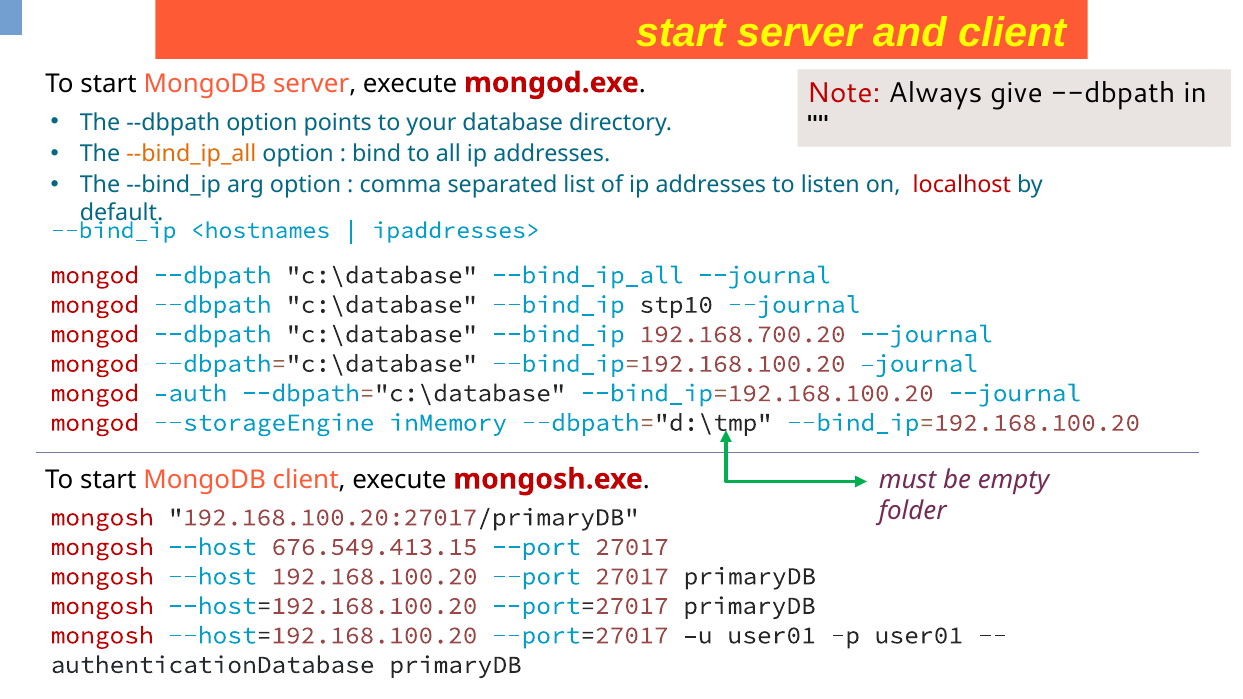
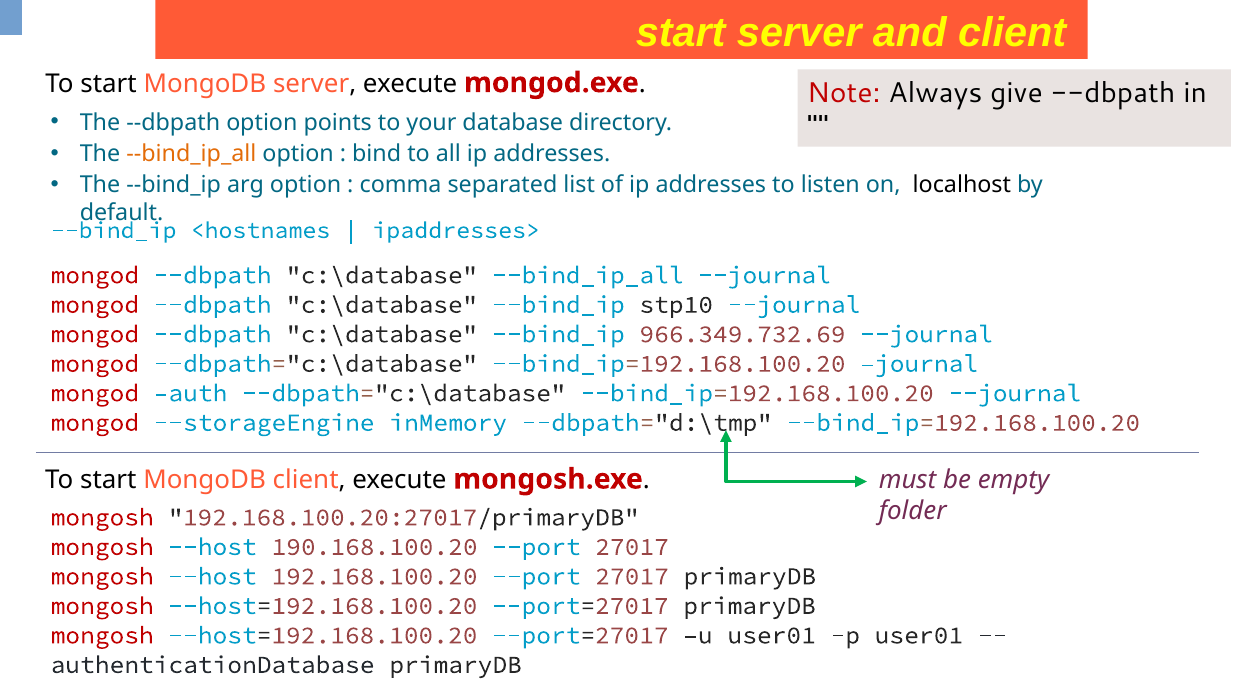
localhost colour: red -> black
192.168.700.20: 192.168.700.20 -> 966.349.732.69
676.549.413.15: 676.549.413.15 -> 190.168.100.20
